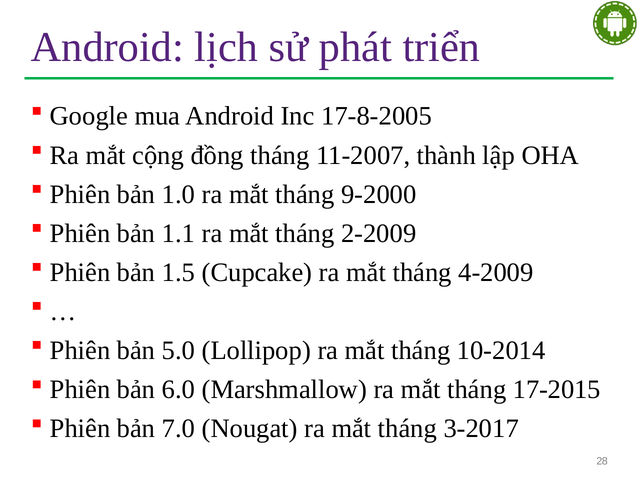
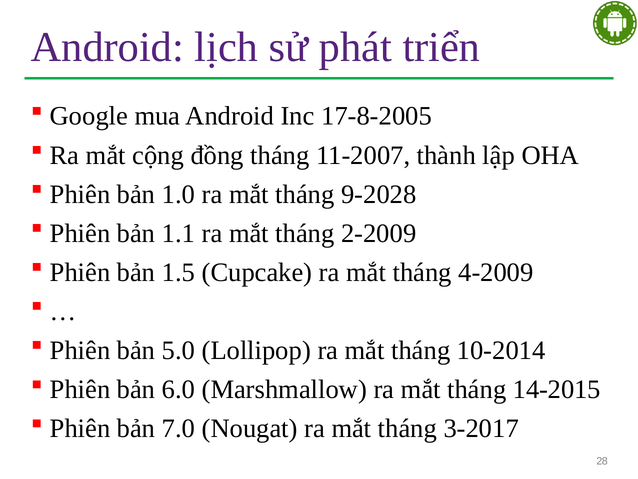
9-2000: 9-2000 -> 9-2028
17-2015: 17-2015 -> 14-2015
